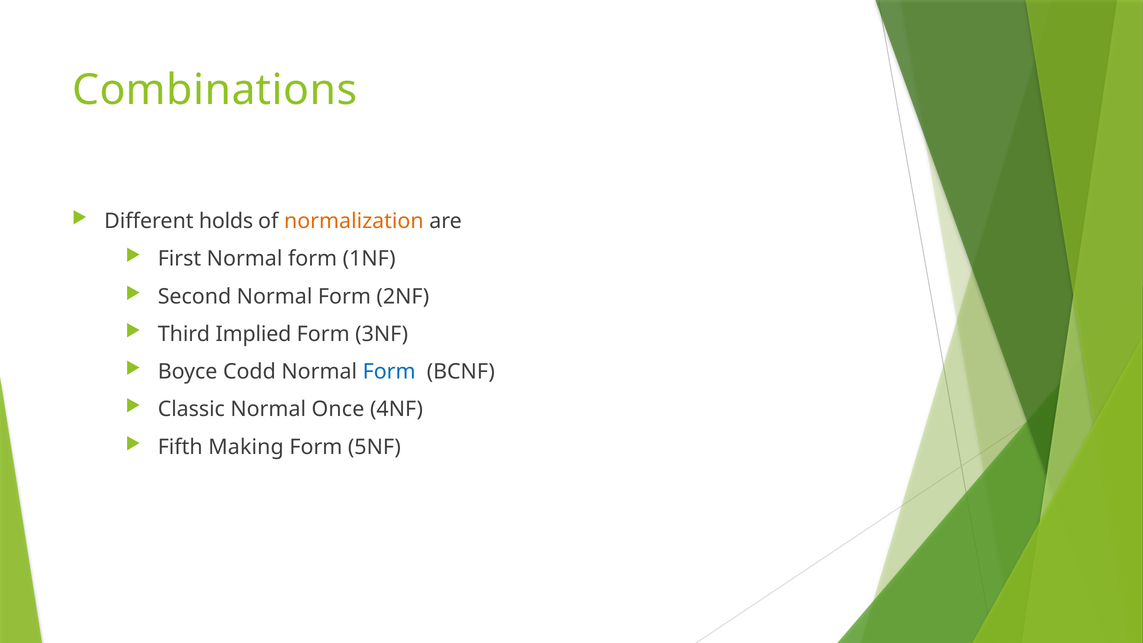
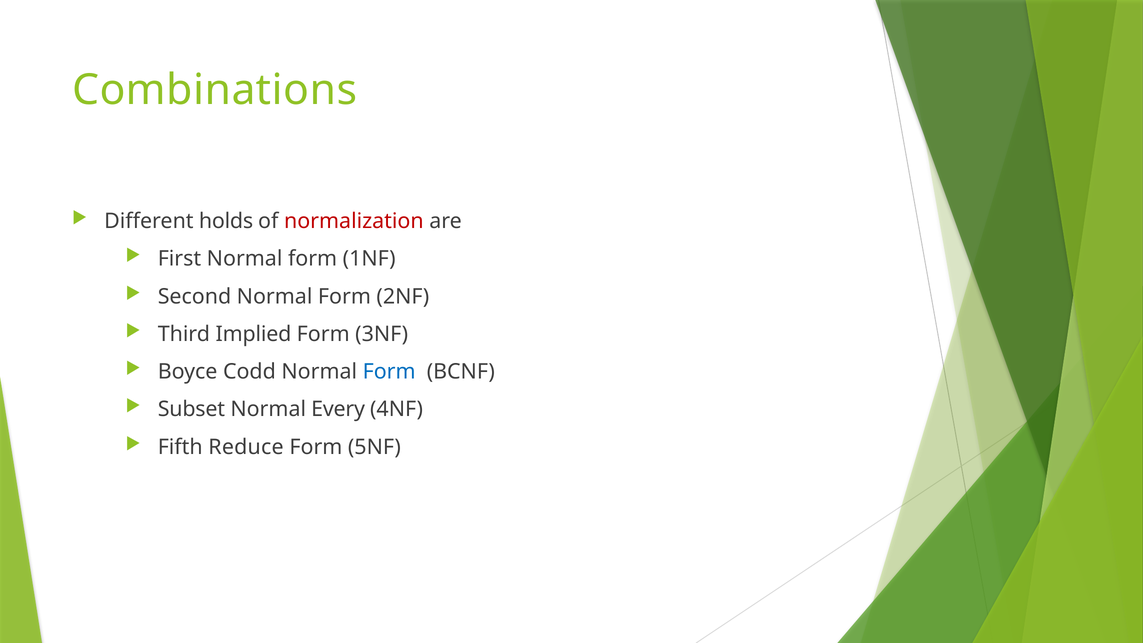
normalization colour: orange -> red
Classic: Classic -> Subset
Once: Once -> Every
Making: Making -> Reduce
